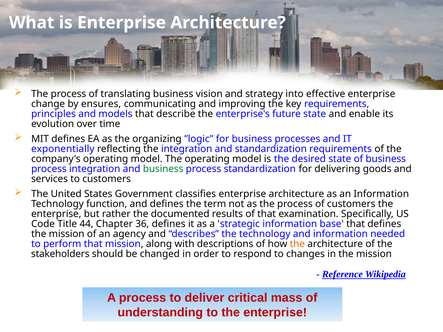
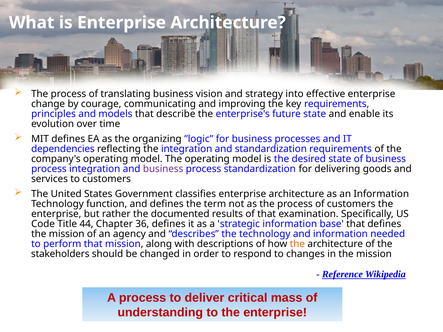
ensures: ensures -> courage
exponentially: exponentially -> dependencies
business at (163, 169) colour: green -> purple
